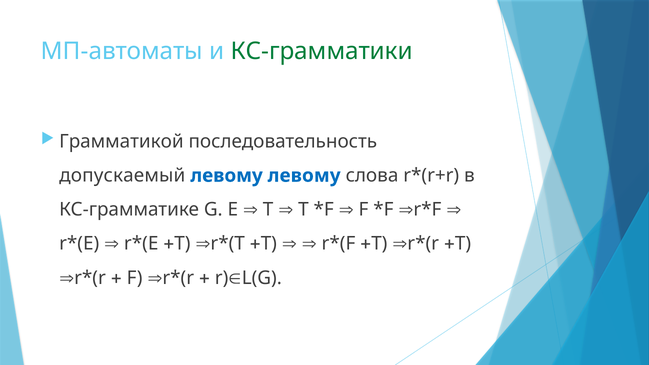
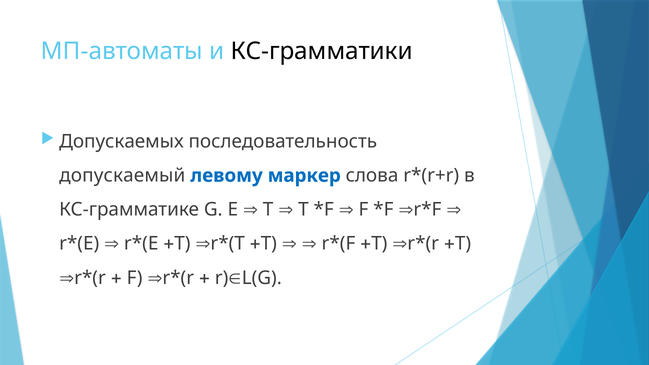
КС-грамматики colour: green -> black
Грамматикой: Грамматикой -> Допускаемых
левому левому: левому -> маркер
